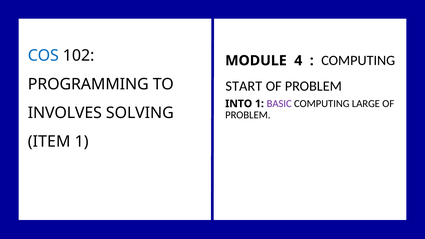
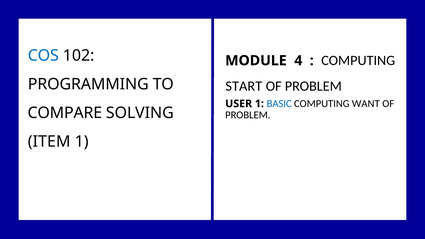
INTO: INTO -> USER
BASIC colour: purple -> blue
LARGE: LARGE -> WANT
INVOLVES: INVOLVES -> COMPARE
